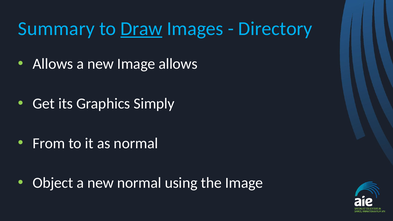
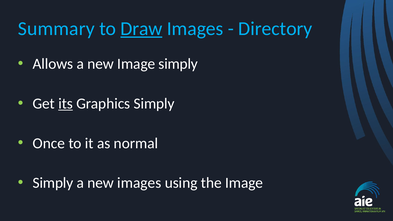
Image allows: allows -> simply
its underline: none -> present
From: From -> Once
Object at (53, 183): Object -> Simply
new normal: normal -> images
